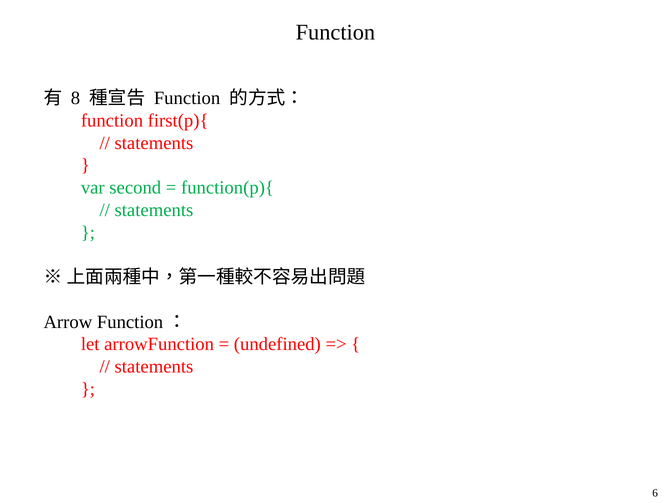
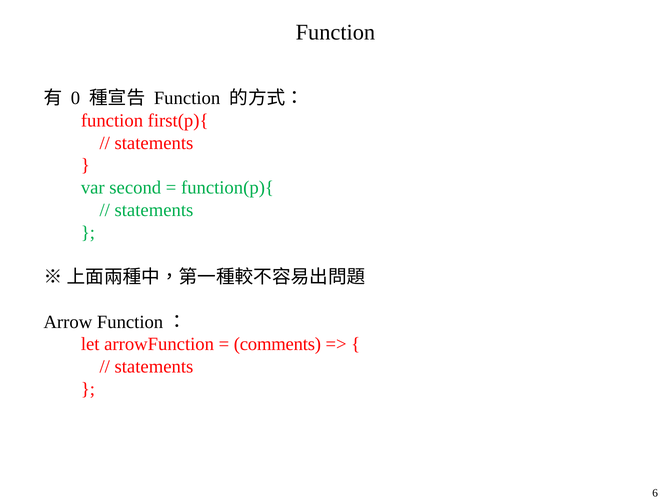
8: 8 -> 0
undefined: undefined -> comments
